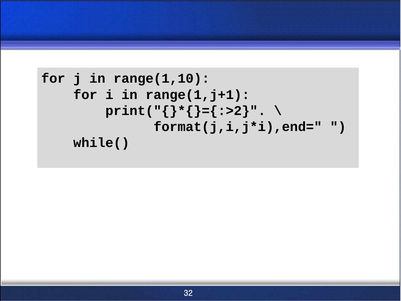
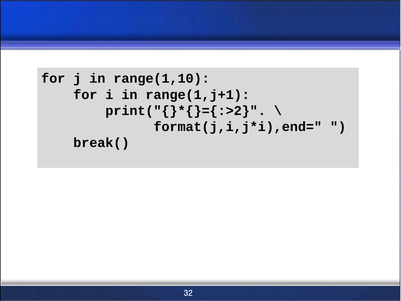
while(: while( -> break(
